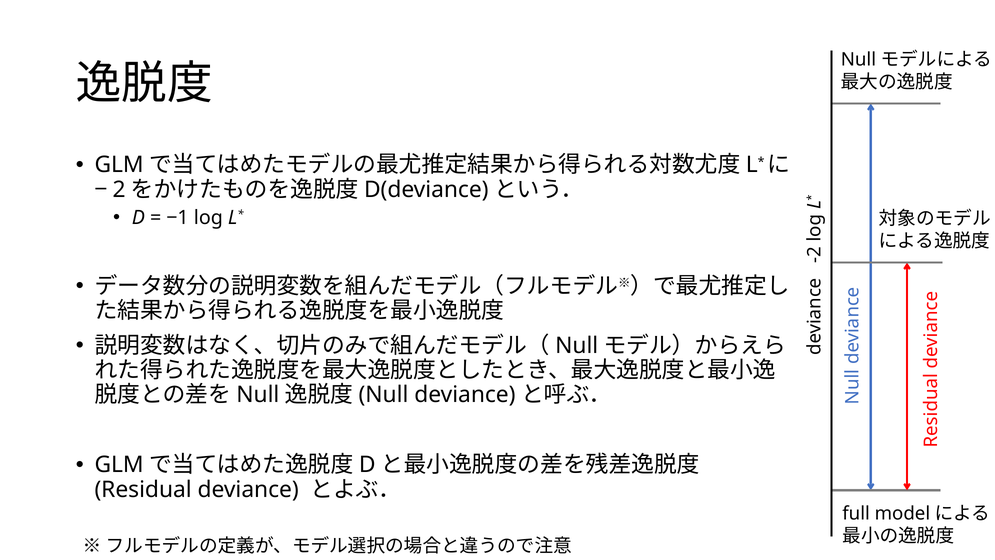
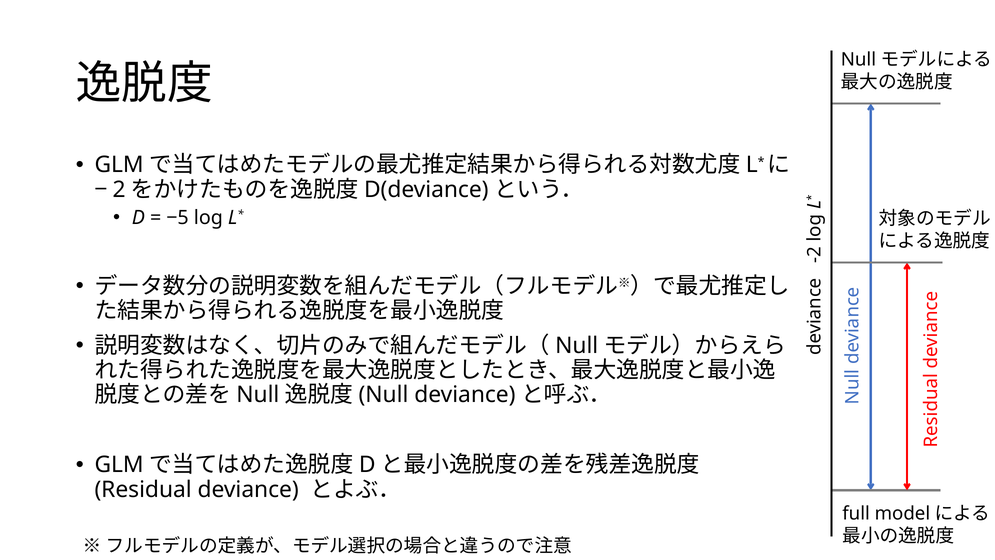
−1: −1 -> −5
